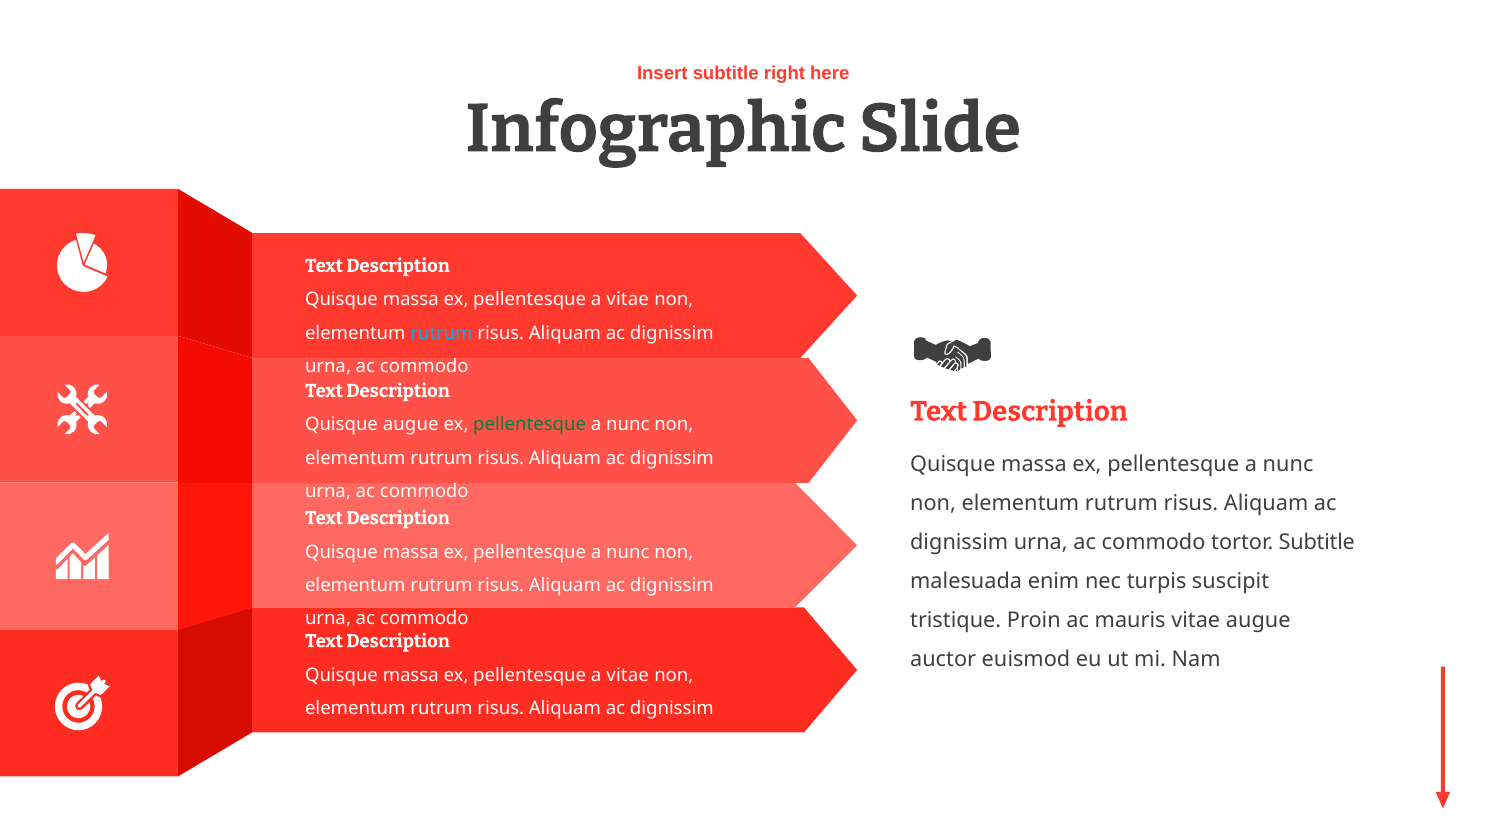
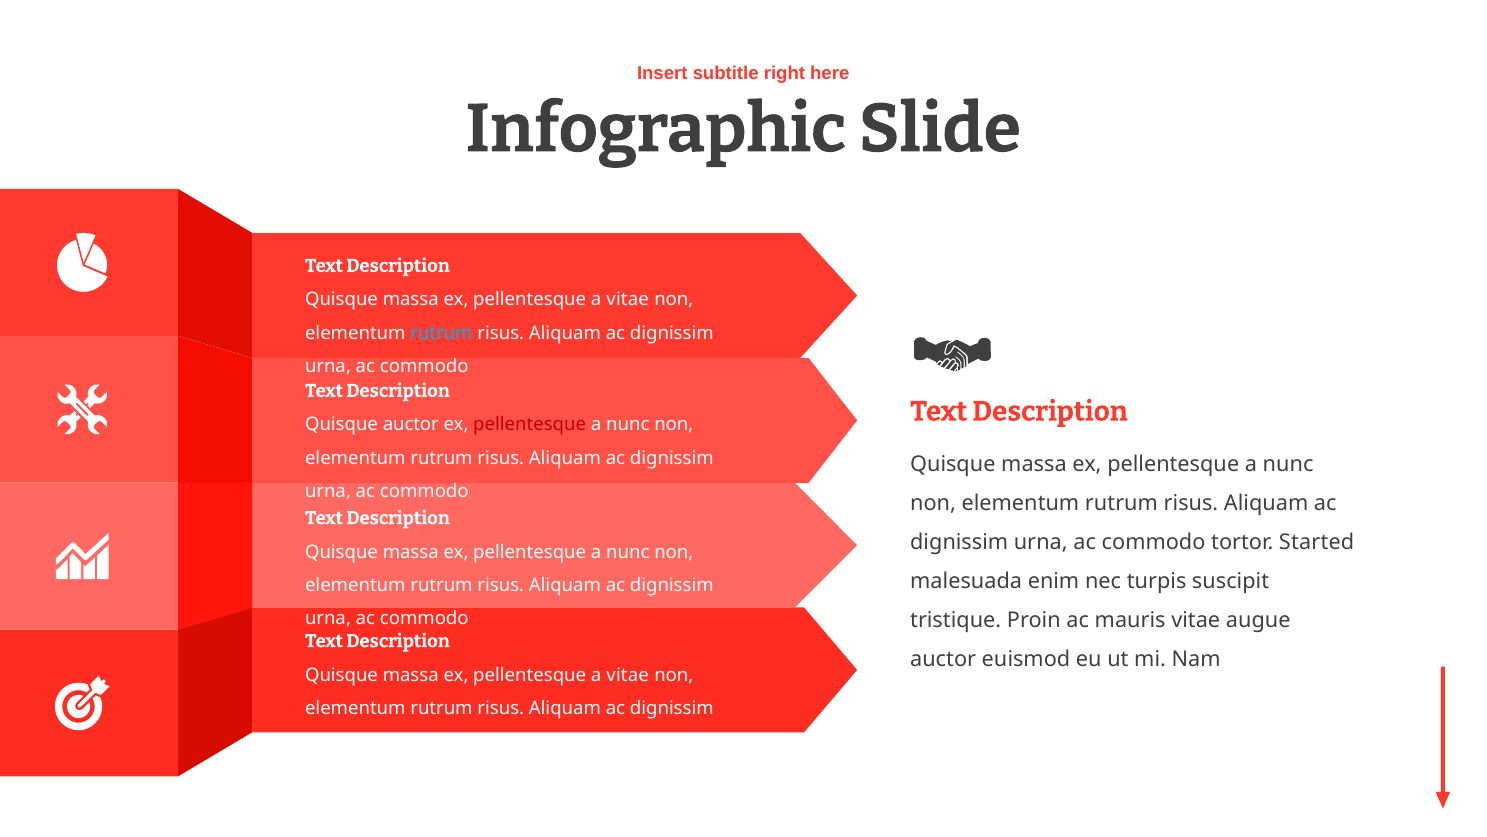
Quisque augue: augue -> auctor
pellentesque at (530, 424) colour: green -> red
tortor Subtitle: Subtitle -> Started
